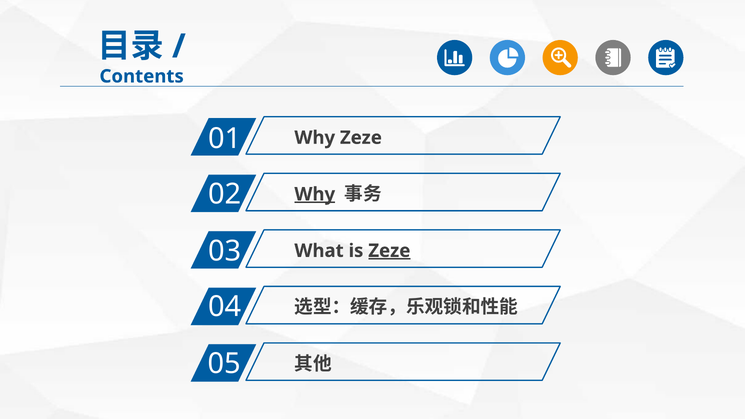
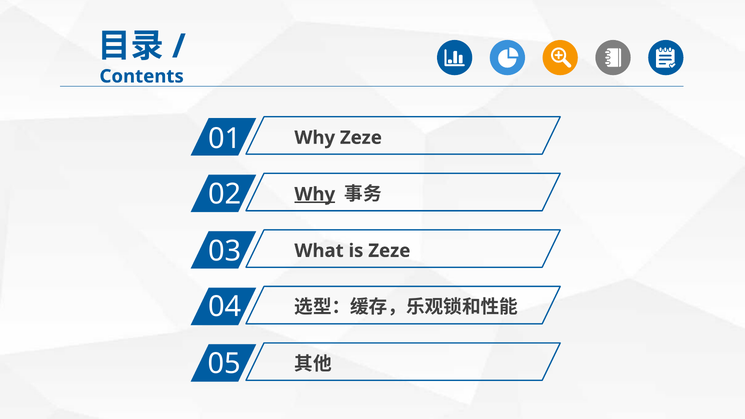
Zeze at (389, 251) underline: present -> none
